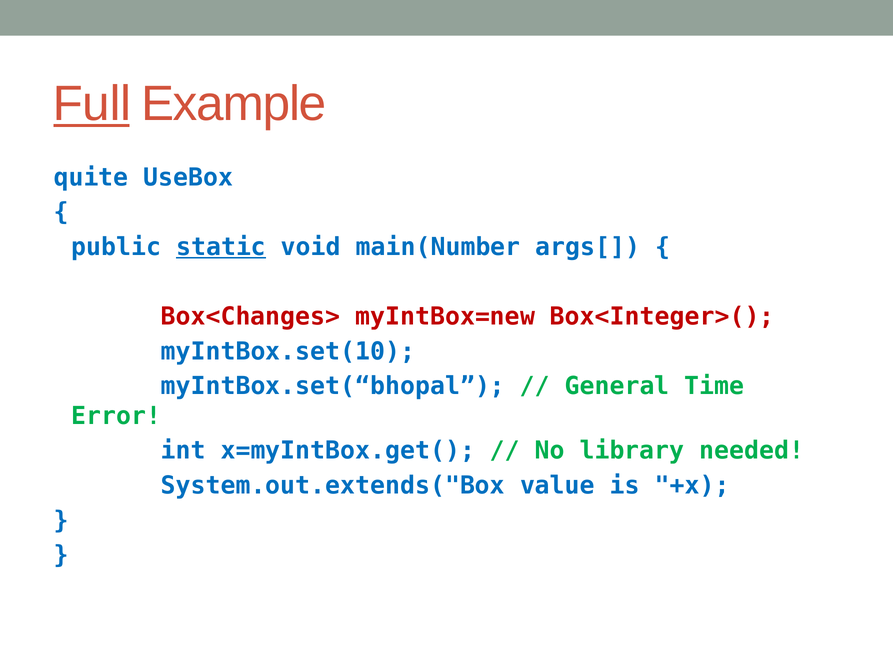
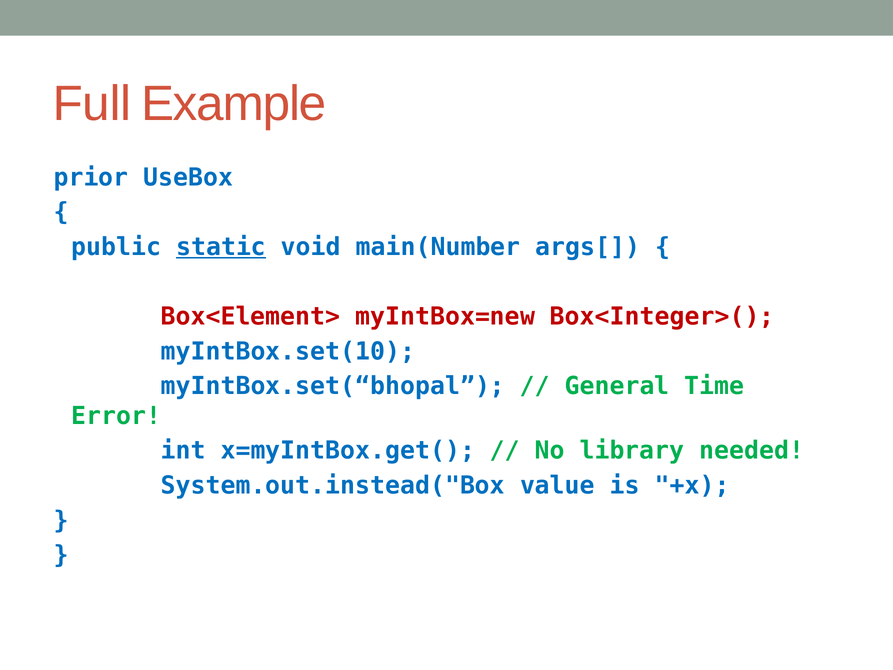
Full underline: present -> none
quite: quite -> prior
Box<Changes>: Box<Changes> -> Box<Element>
System.out.extends("Box: System.out.extends("Box -> System.out.instead("Box
